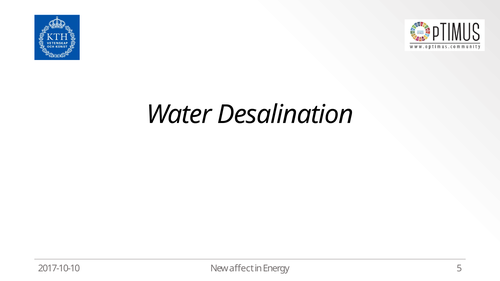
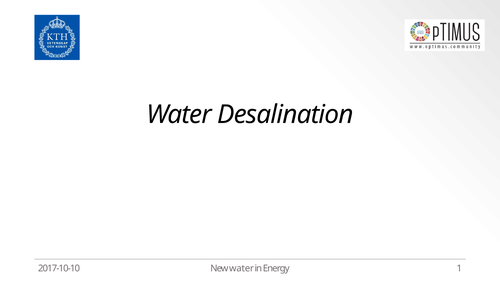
New affect: affect -> water
5: 5 -> 1
